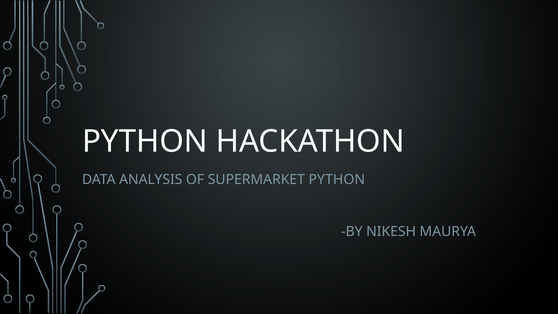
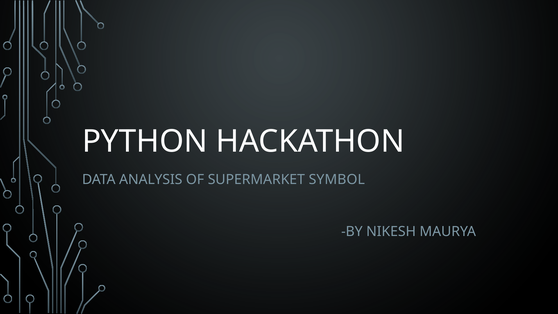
SUPERMARKET PYTHON: PYTHON -> SYMBOL
